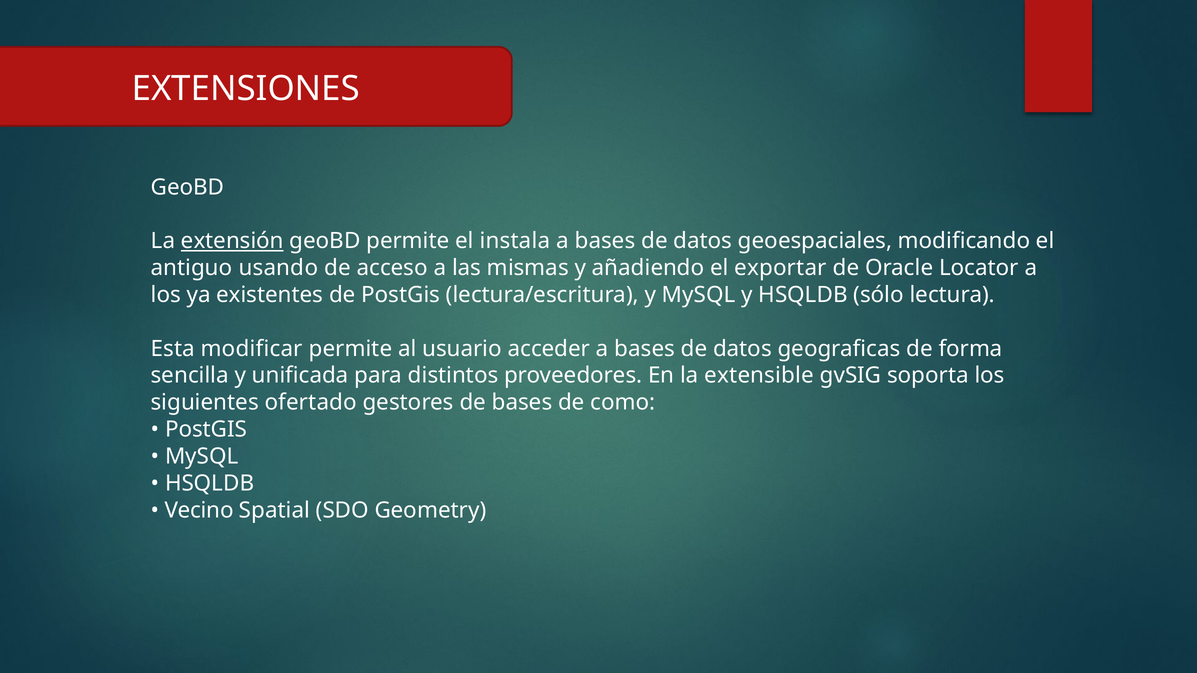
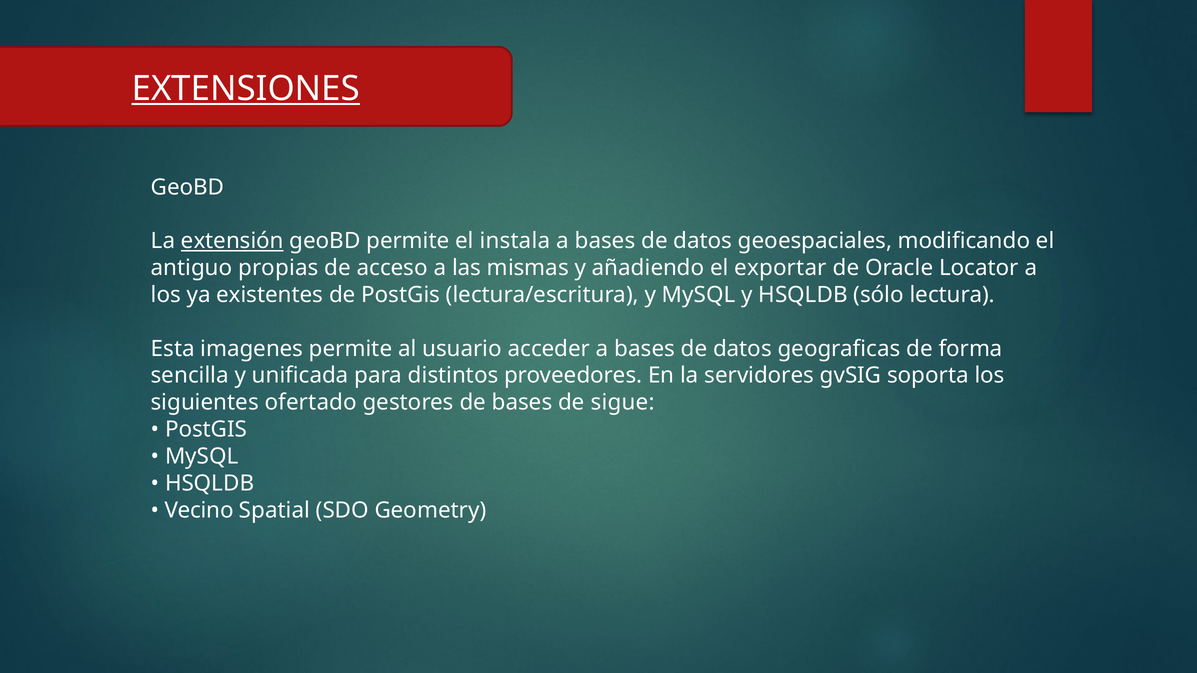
EXTENSIONES underline: none -> present
usando: usando -> propias
modificar: modificar -> imagenes
extensible: extensible -> servidores
como: como -> sigue
